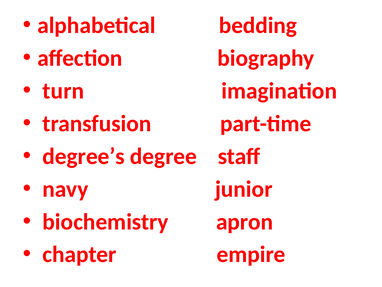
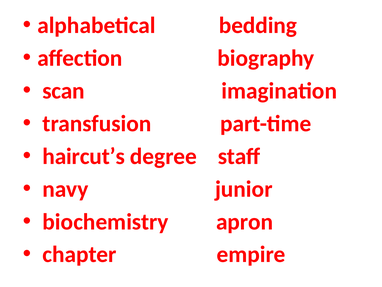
turn: turn -> scan
degree’s: degree’s -> haircut’s
